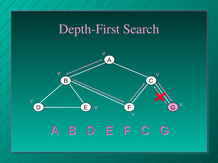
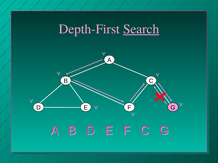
Search underline: none -> present
